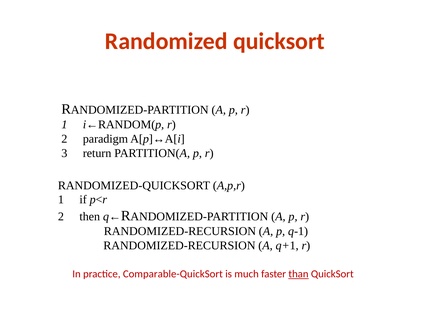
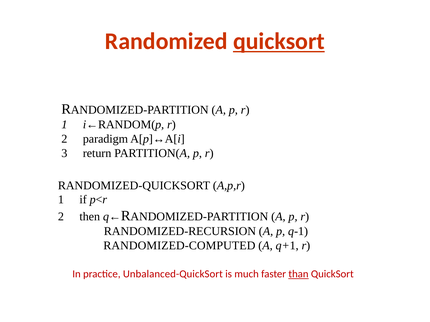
quicksort at (279, 41) underline: none -> present
RANDOMIZED-RECURSION at (179, 246): RANDOMIZED-RECURSION -> RANDOMIZED-COMPUTED
Comparable-QuickSort: Comparable-QuickSort -> Unbalanced-QuickSort
